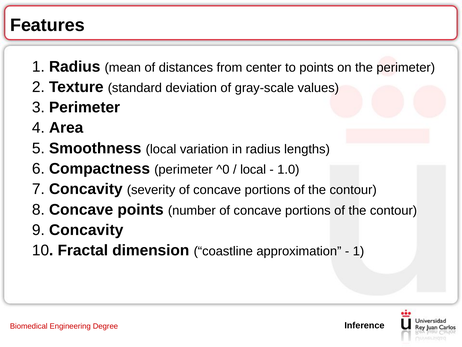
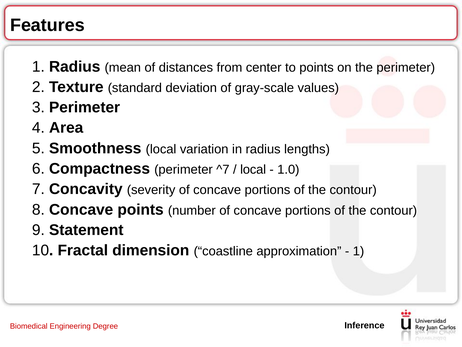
^0: ^0 -> ^7
9 Concavity: Concavity -> Statement
